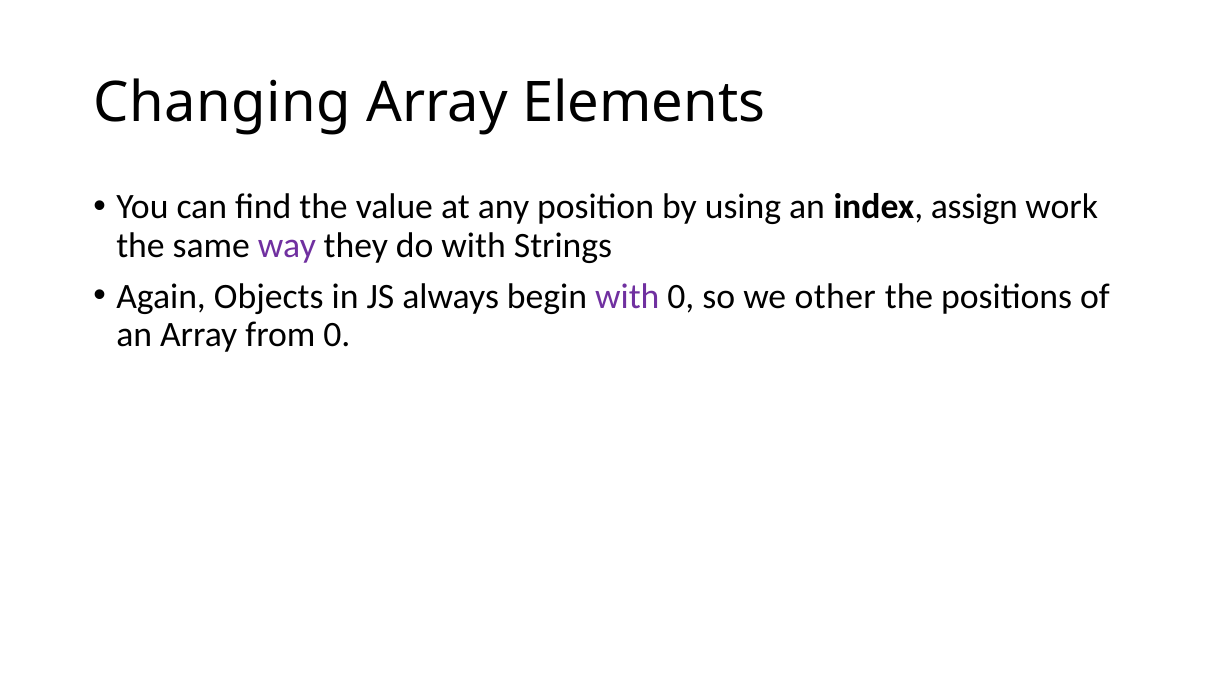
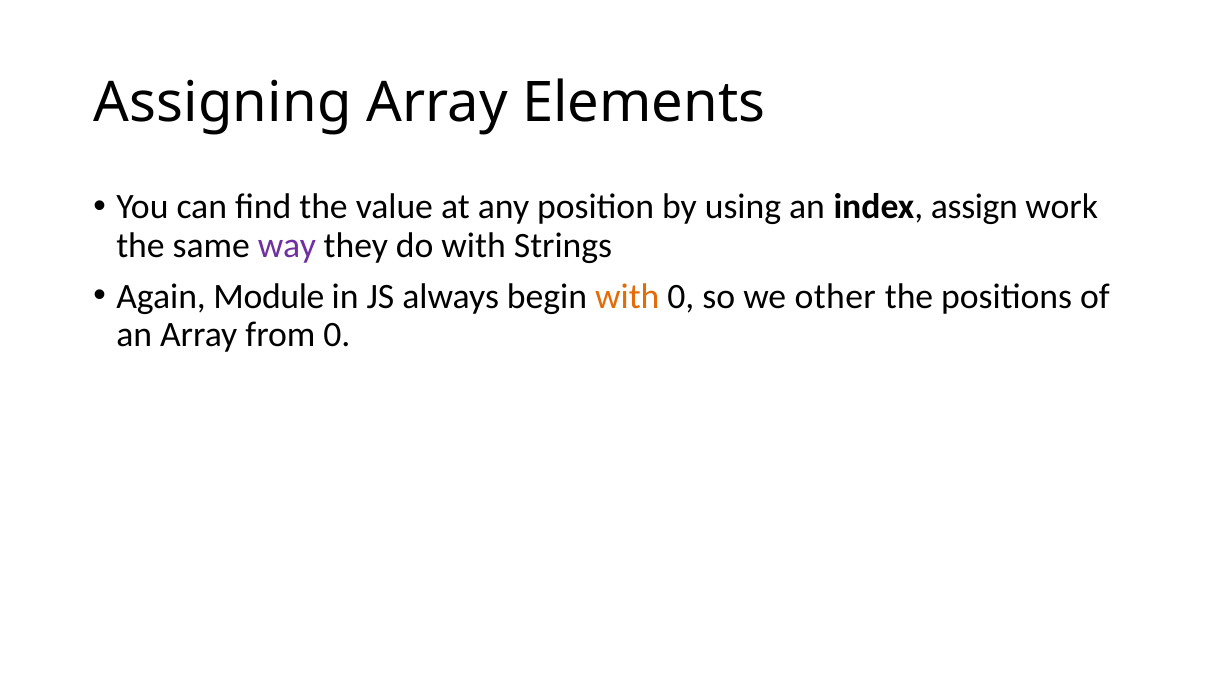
Changing: Changing -> Assigning
Objects: Objects -> Module
with at (627, 297) colour: purple -> orange
